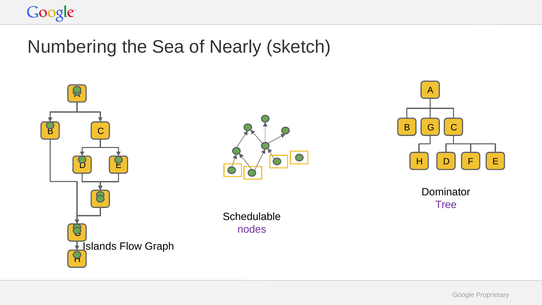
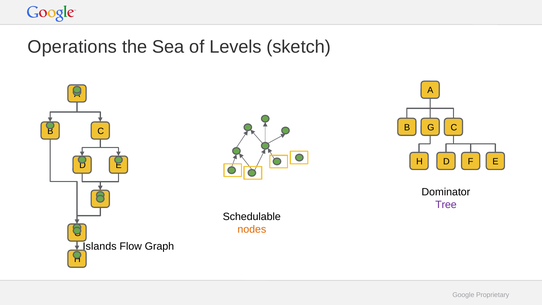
Numbering: Numbering -> Operations
Nearly: Nearly -> Levels
nodes colour: purple -> orange
